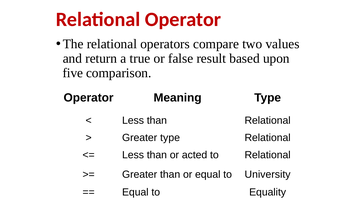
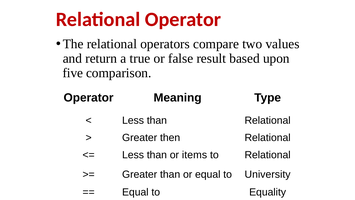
Greater type: type -> then
acted: acted -> items
